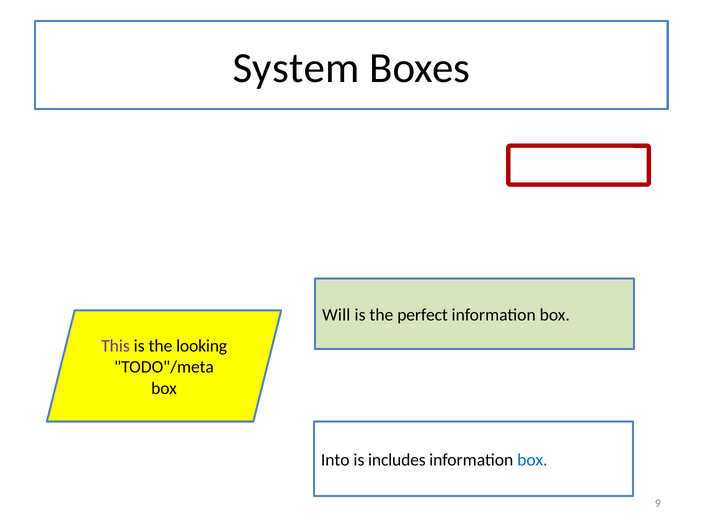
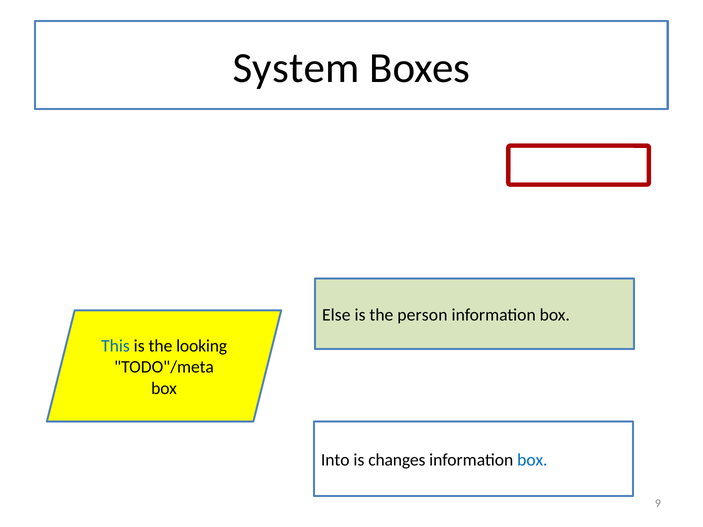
Will: Will -> Else
perfect: perfect -> person
This colour: purple -> blue
includes: includes -> changes
